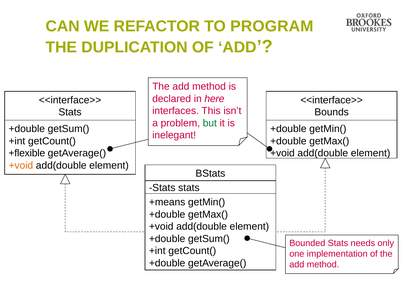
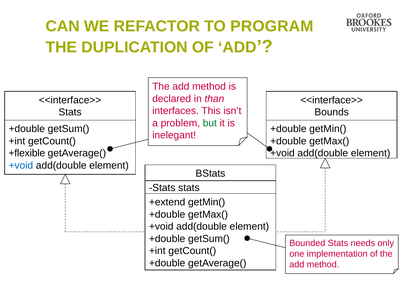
here: here -> than
+void at (21, 165) colour: orange -> blue
+means: +means -> +extend
